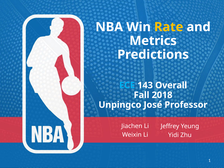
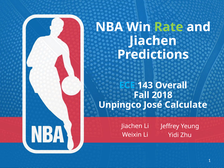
Rate colour: yellow -> light green
Metrics at (153, 41): Metrics -> Jiachen
Professor: Professor -> Calculate
